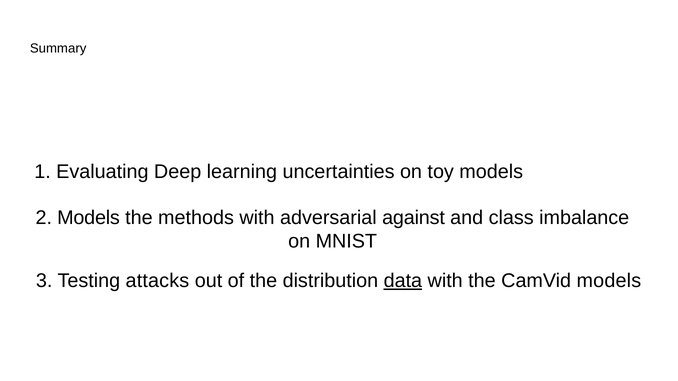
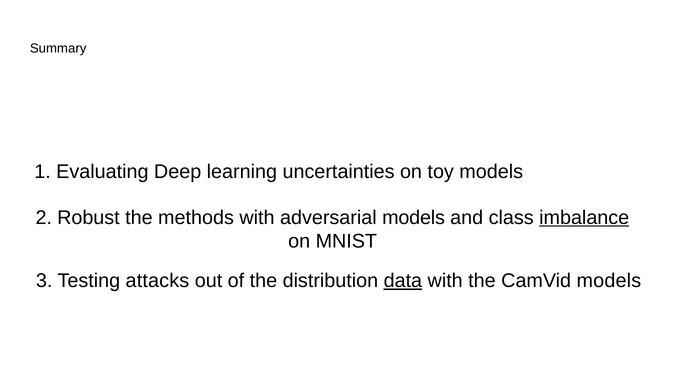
2 Models: Models -> Robust
adversarial against: against -> models
imbalance underline: none -> present
